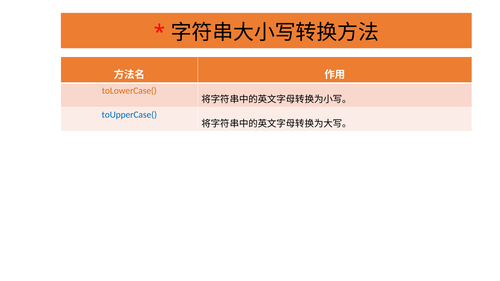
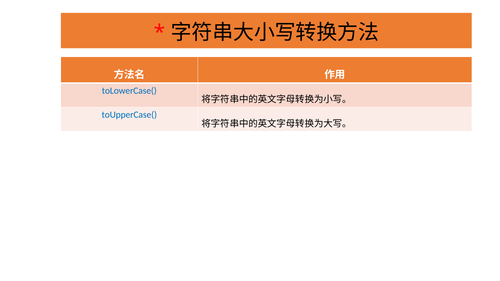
toLowerCase( colour: orange -> blue
